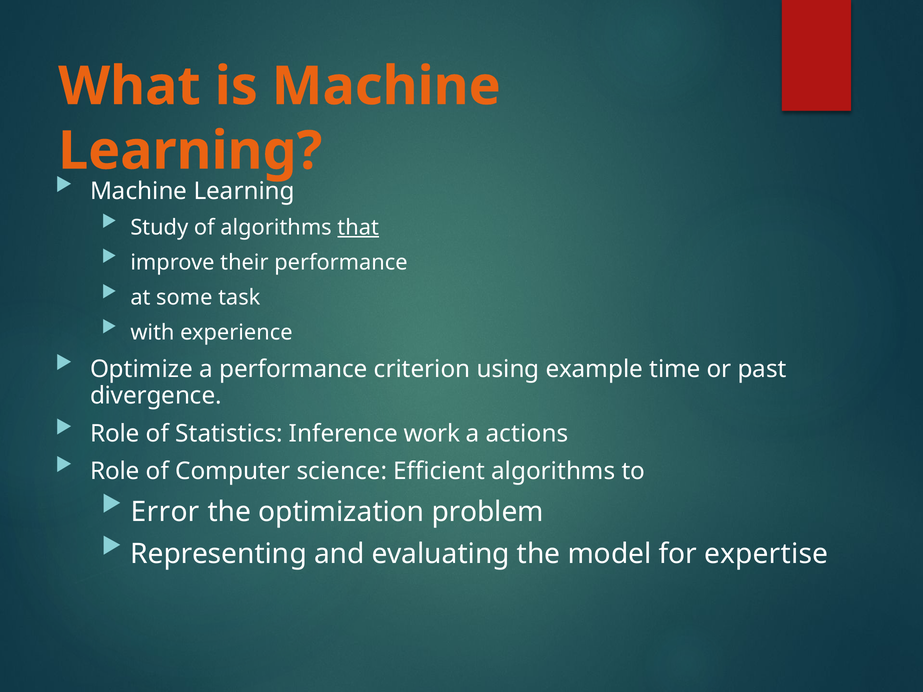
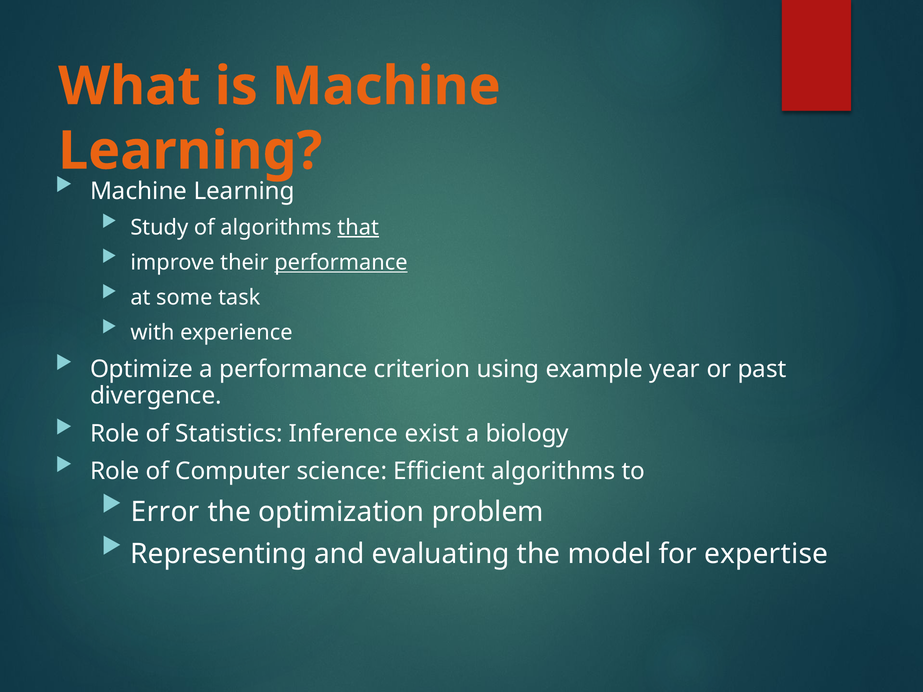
performance at (341, 263) underline: none -> present
time: time -> year
work: work -> exist
actions: actions -> biology
